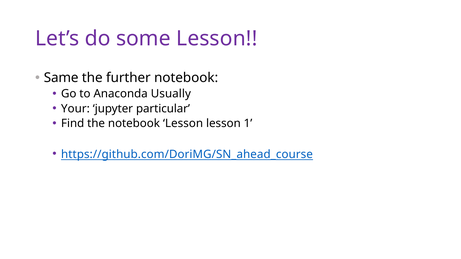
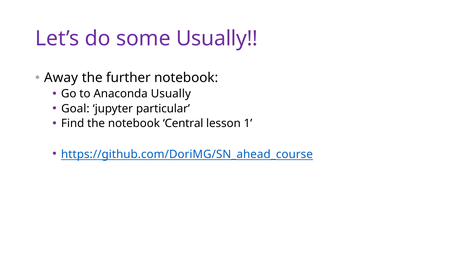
some Lesson: Lesson -> Usually
Same: Same -> Away
Your: Your -> Goal
notebook Lesson: Lesson -> Central
